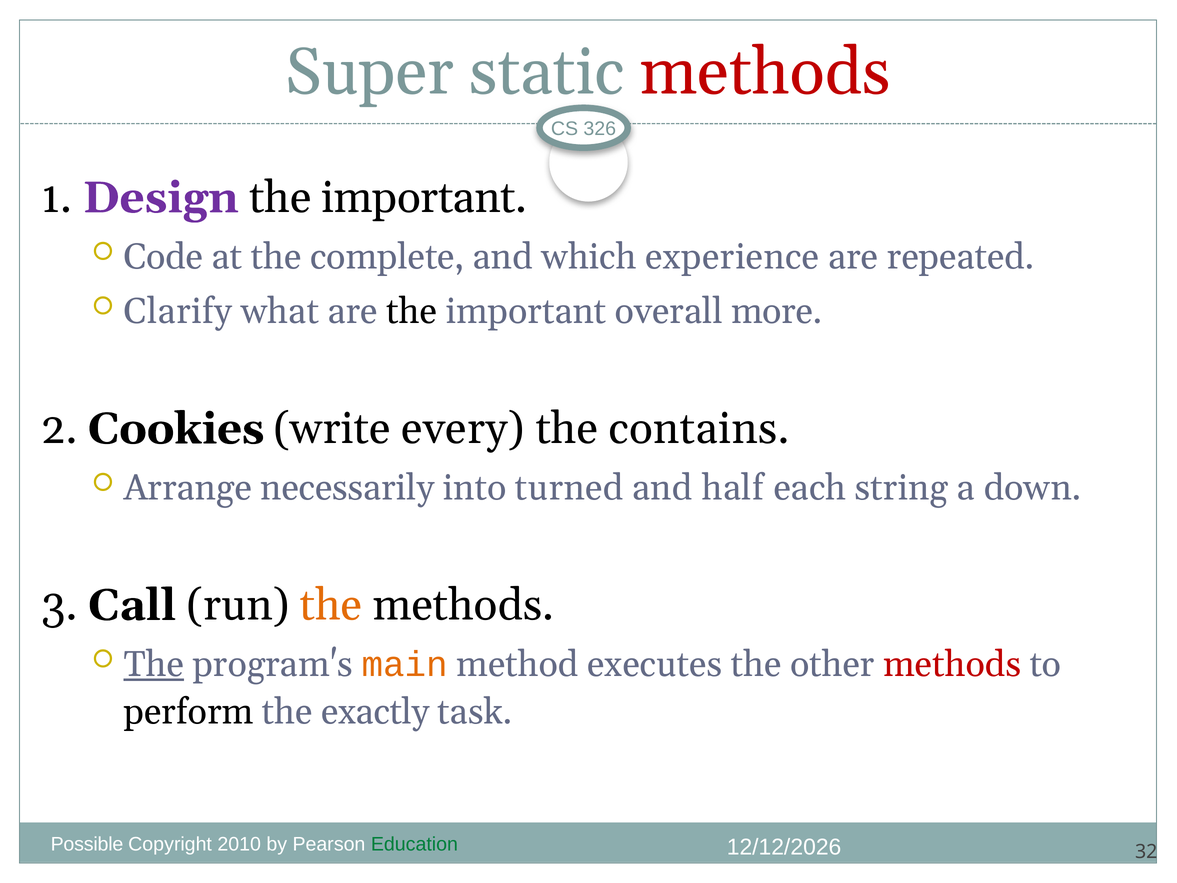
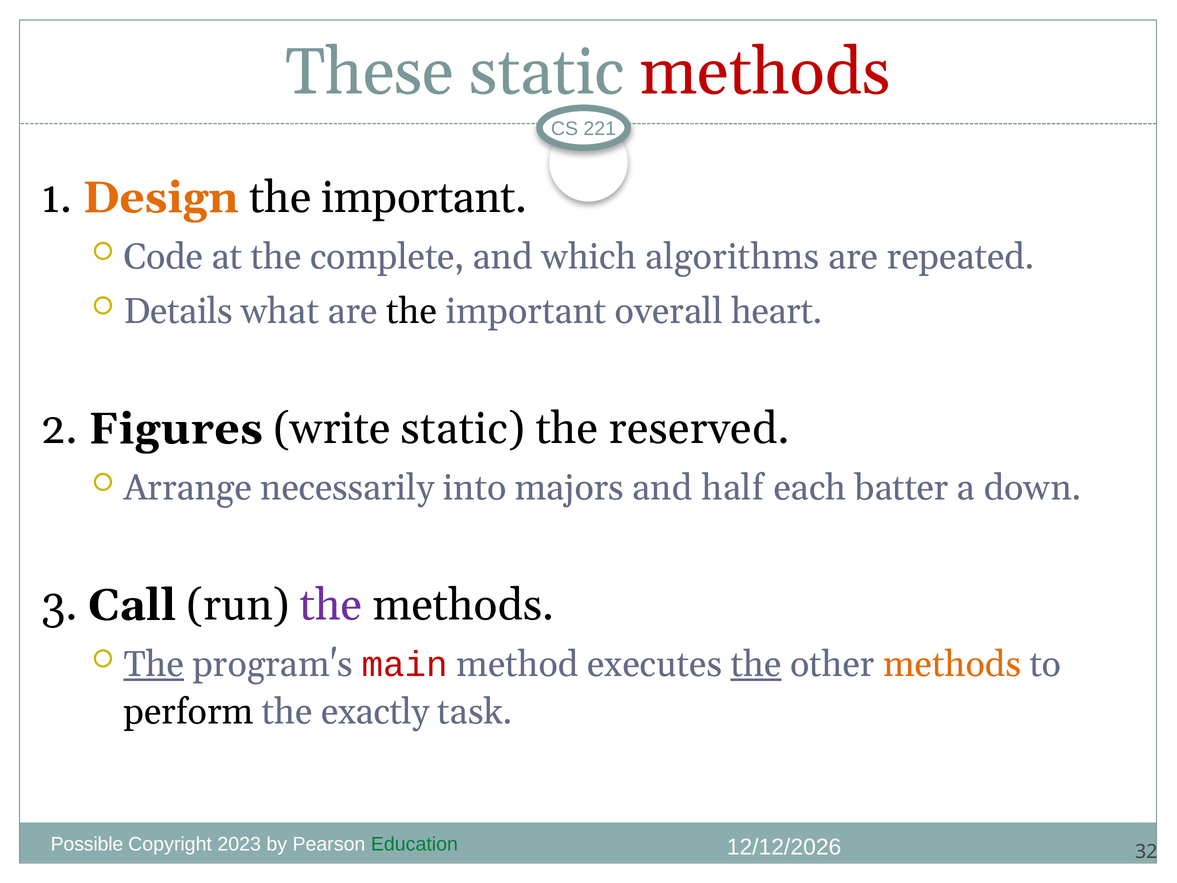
Super: Super -> These
326: 326 -> 221
Design colour: purple -> orange
experience: experience -> algorithms
Clarify: Clarify -> Details
more: more -> heart
Cookies: Cookies -> Figures
write every: every -> static
contains: contains -> reserved
turned: turned -> majors
string: string -> batter
the at (331, 605) colour: orange -> purple
main colour: orange -> red
the at (756, 664) underline: none -> present
methods at (952, 664) colour: red -> orange
2010: 2010 -> 2023
